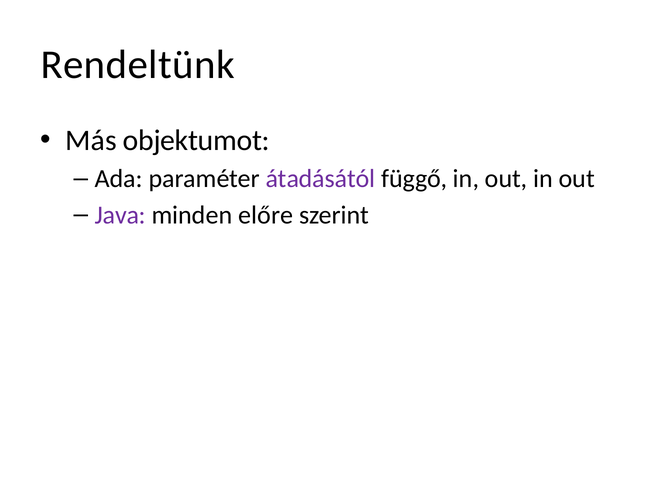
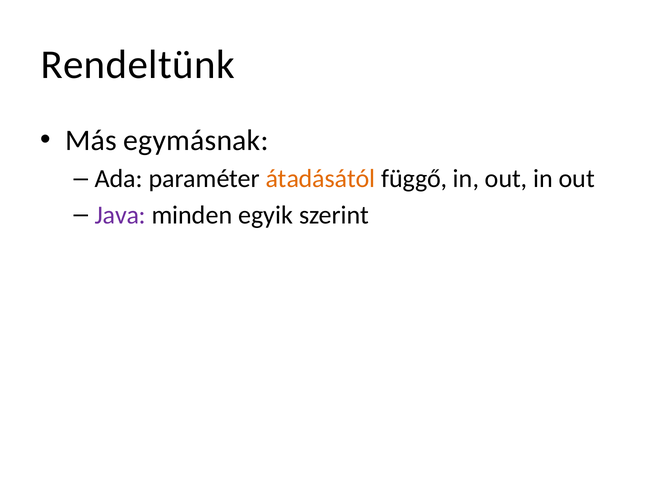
objektumot: objektumot -> egymásnak
átadásától colour: purple -> orange
előre: előre -> egyik
